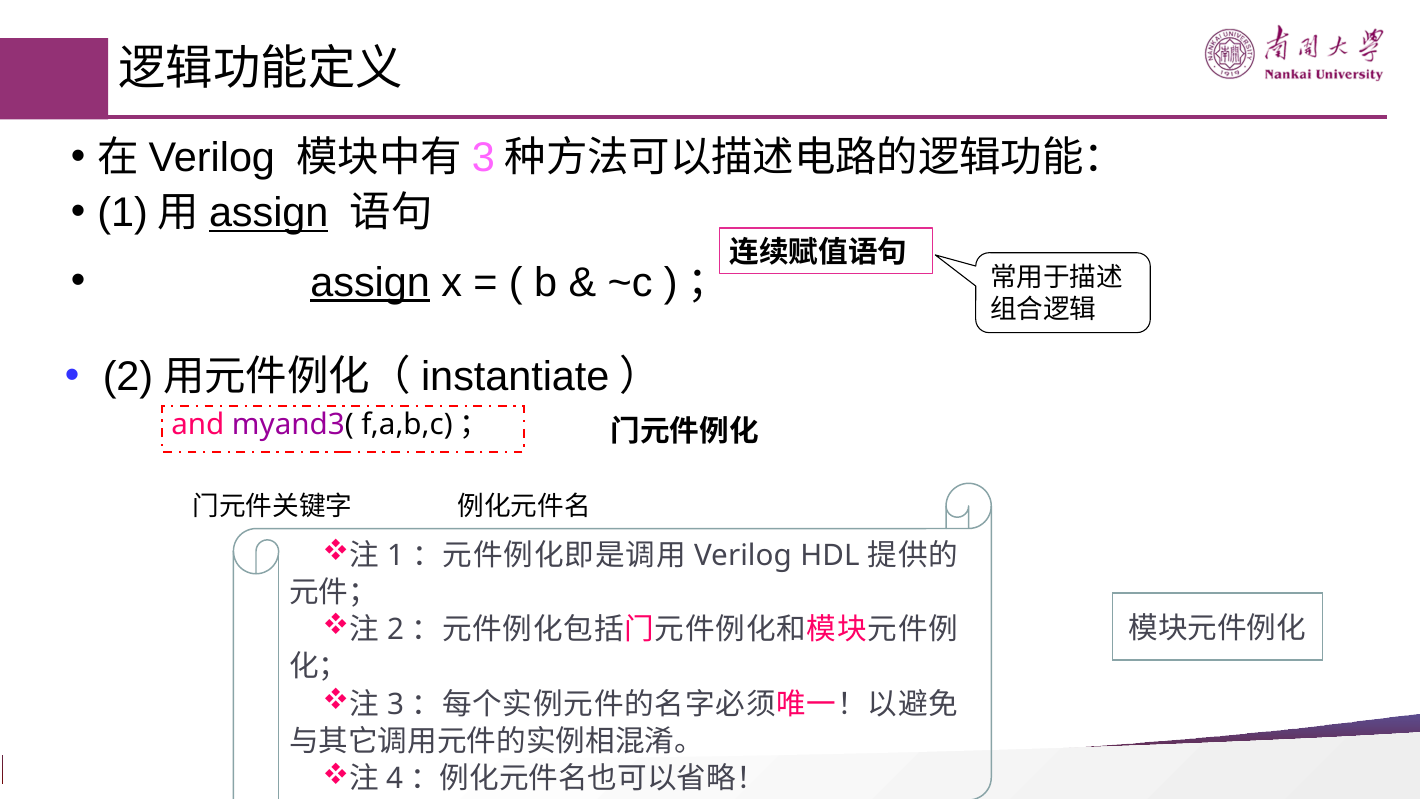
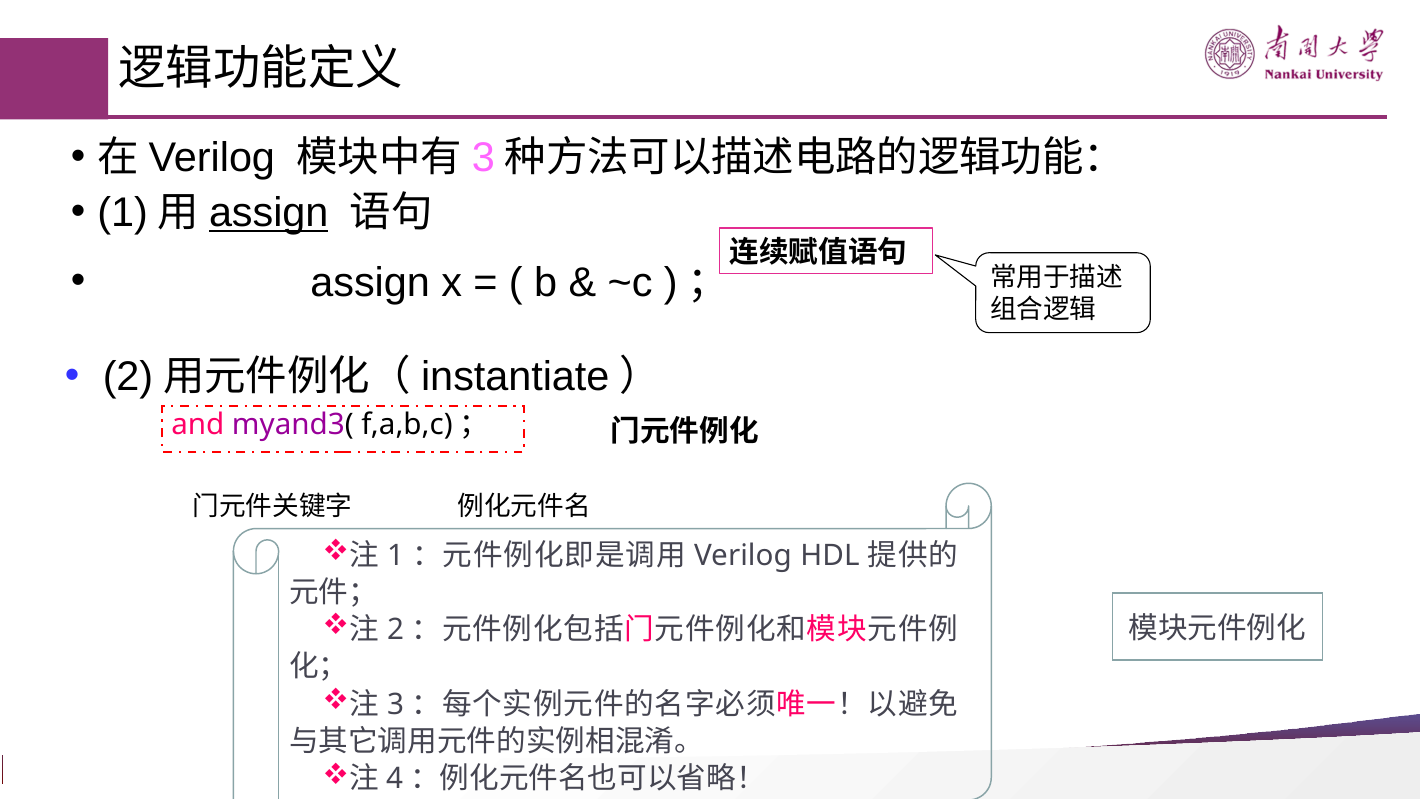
assign at (370, 282) underline: present -> none
